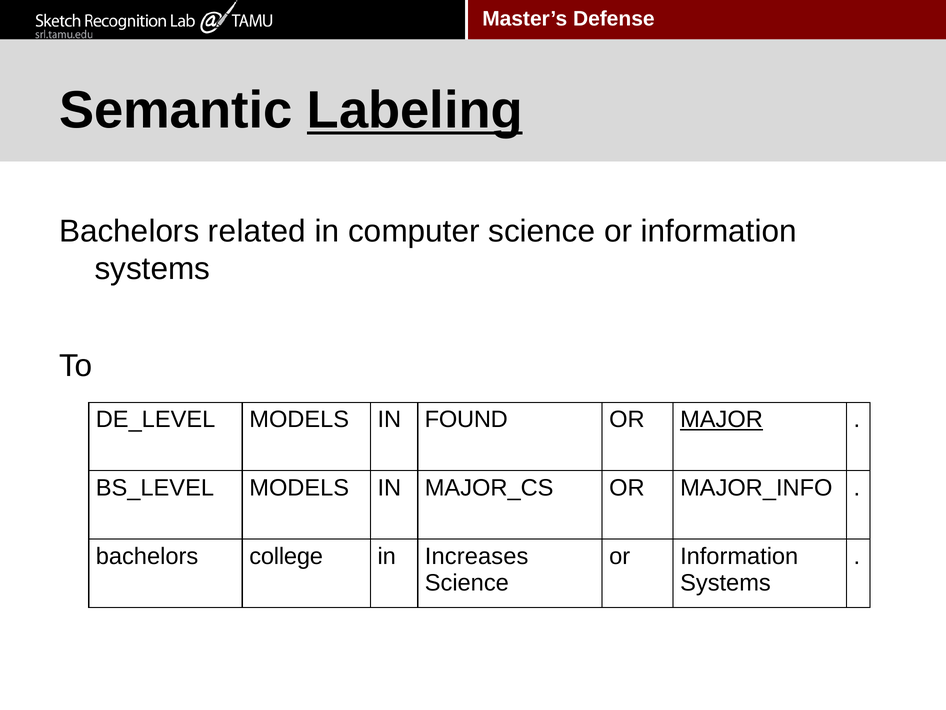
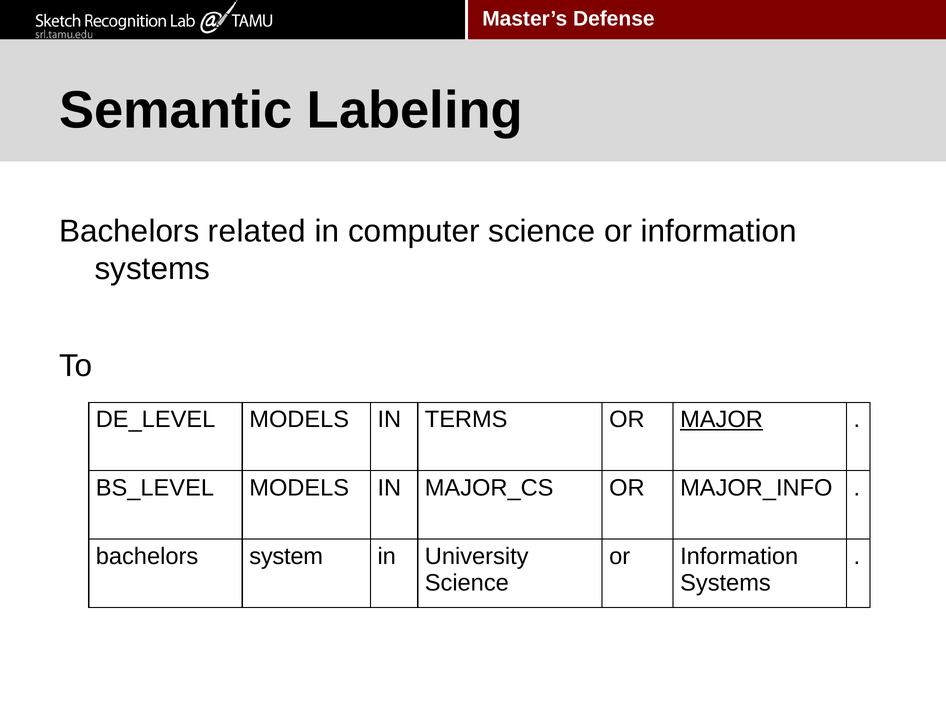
Labeling underline: present -> none
FOUND: FOUND -> TERMS
college: college -> system
Increases: Increases -> University
